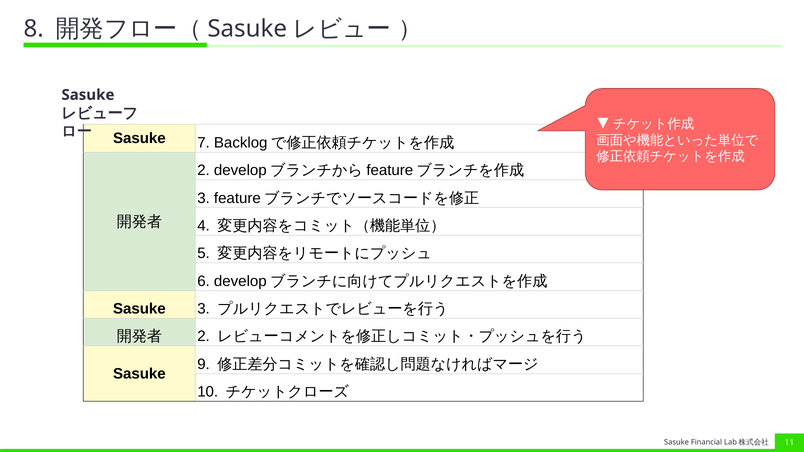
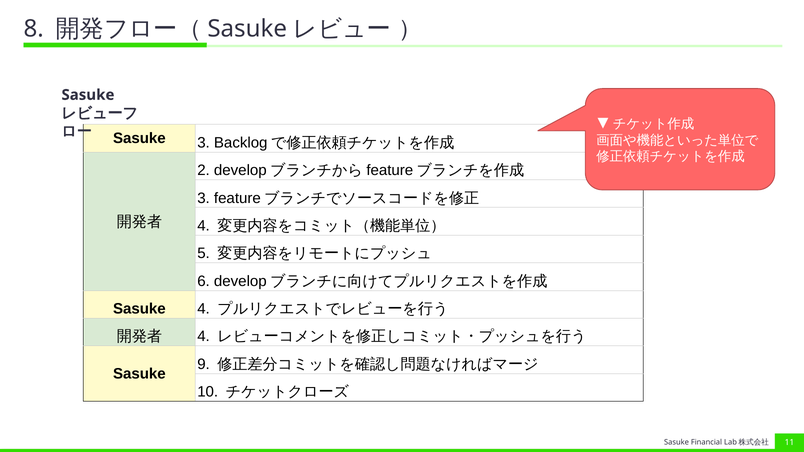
Sasuke 7: 7 -> 3
Sasuke 3: 3 -> 4
2 at (204, 337): 2 -> 4
